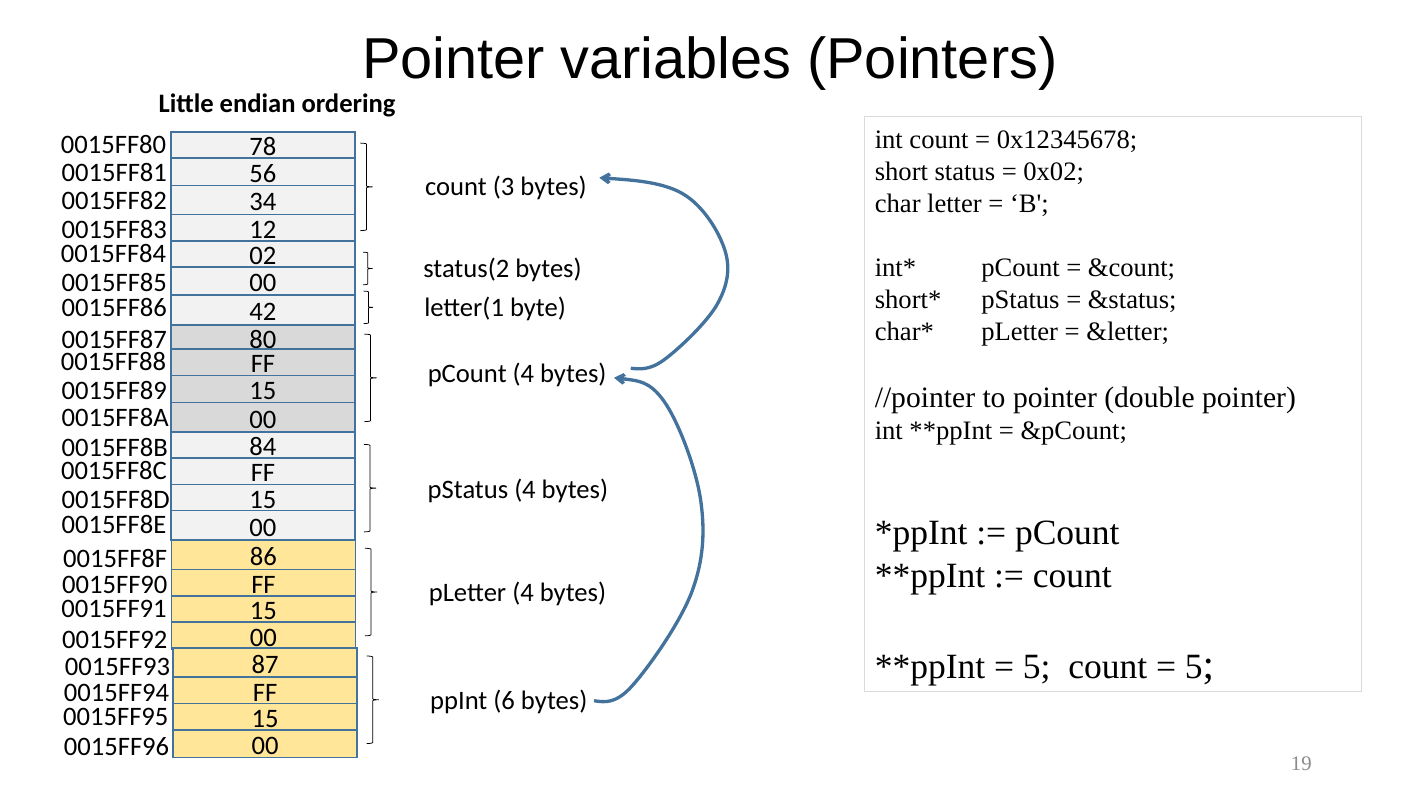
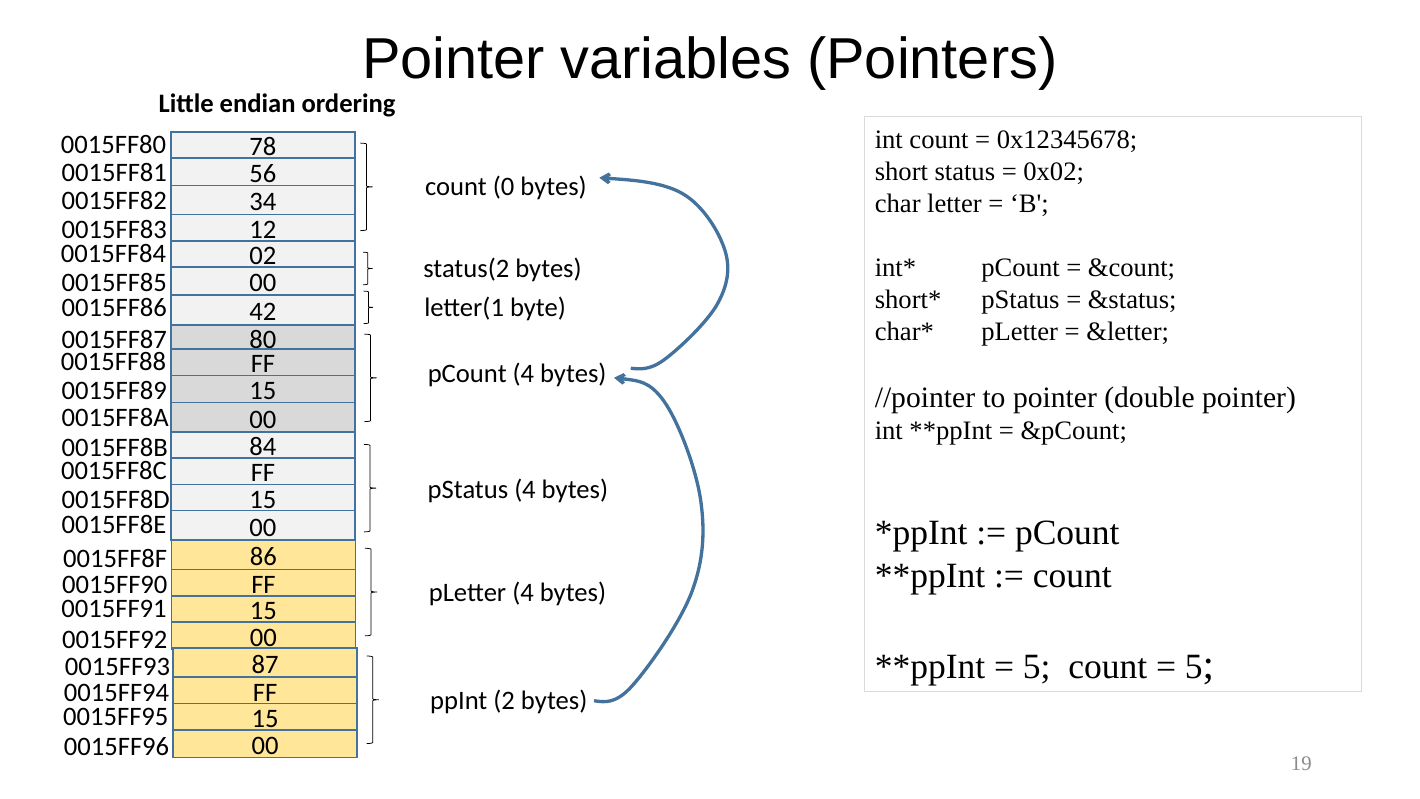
3: 3 -> 0
6: 6 -> 2
